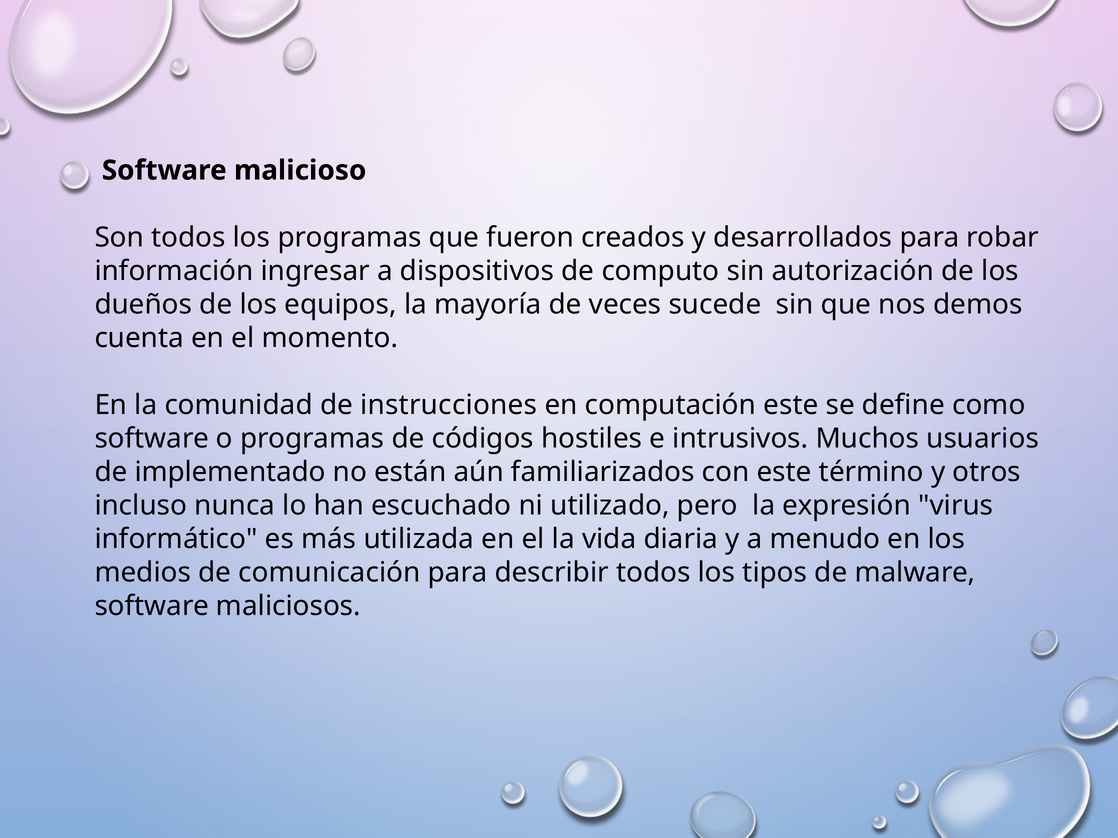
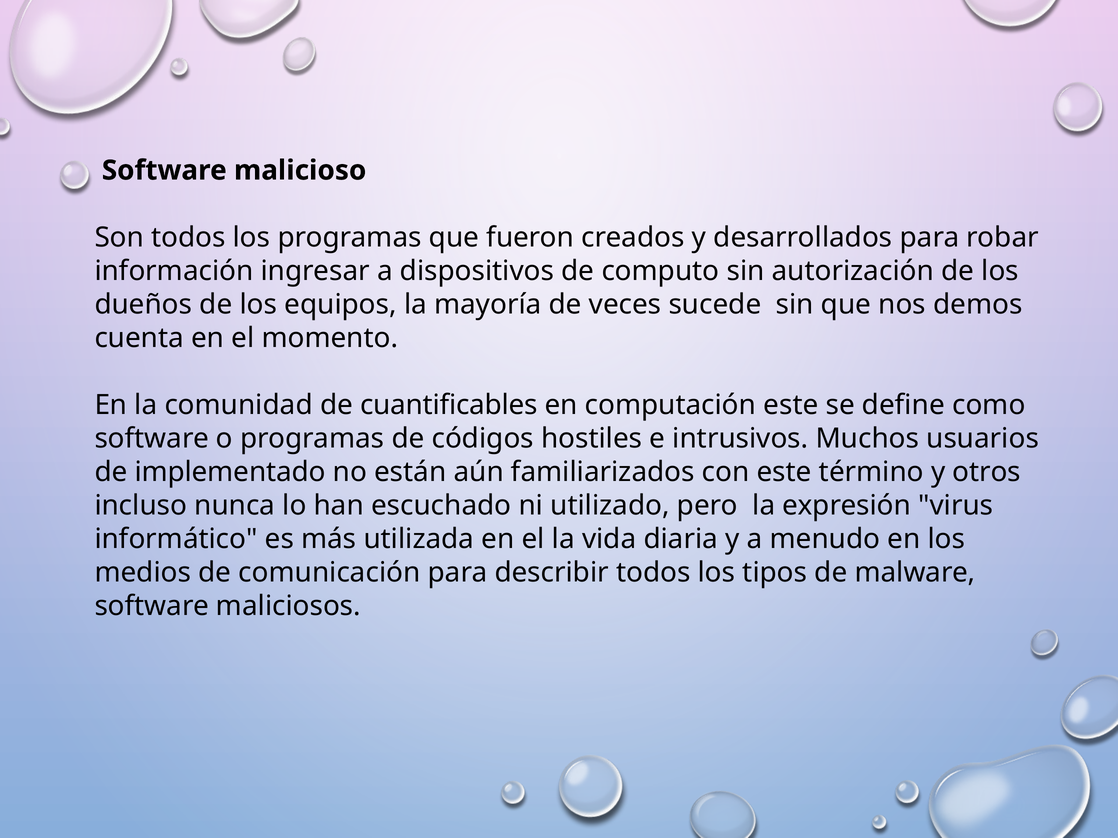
instrucciones: instrucciones -> cuantificables
